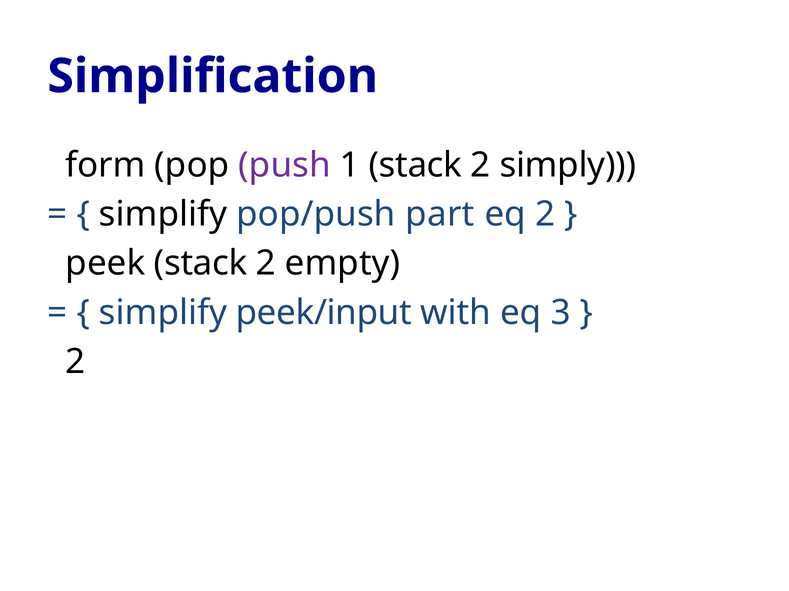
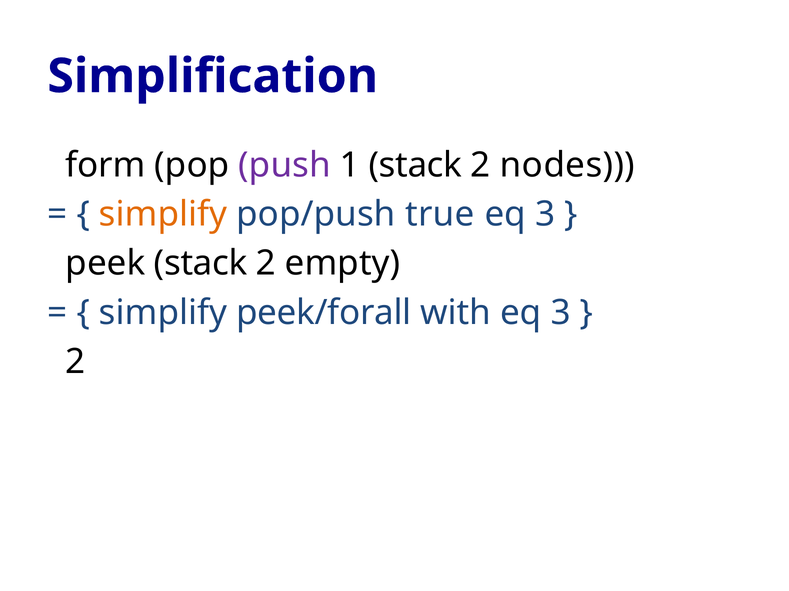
simply: simply -> nodes
simplify at (163, 215) colour: black -> orange
part: part -> true
2 at (545, 215): 2 -> 3
peek/input: peek/input -> peek/forall
